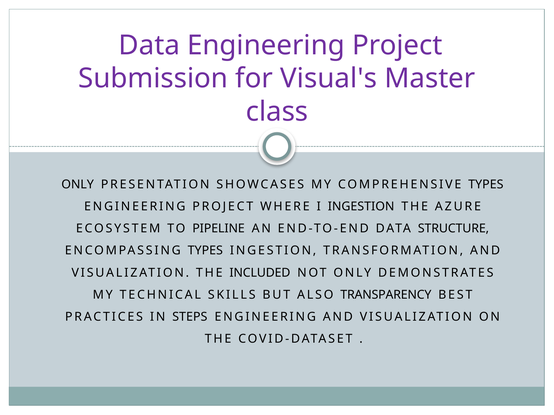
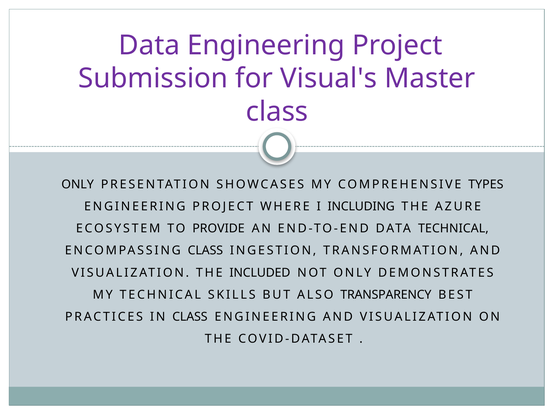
I INGESTION: INGESTION -> INCLUDING
PIPELINE: PIPELINE -> PROVIDE
DATA STRUCTURE: STRUCTURE -> TECHNICAL
ENCOMPASSING TYPES: TYPES -> CLASS
IN STEPS: STEPS -> CLASS
